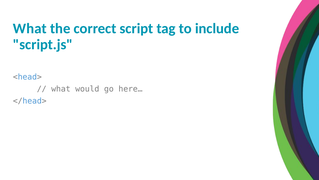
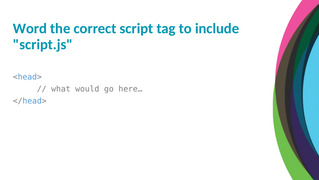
What at (30, 28): What -> Word
